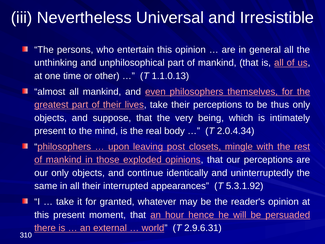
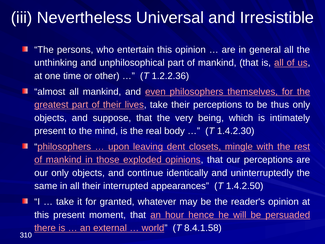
1.1.0.13: 1.1.0.13 -> 1.2.2.36
2.0.4.34: 2.0.4.34 -> 1.4.2.30
post: post -> dent
5.3.1.92: 5.3.1.92 -> 1.4.2.50
2.9.6.31: 2.9.6.31 -> 8.4.1.58
